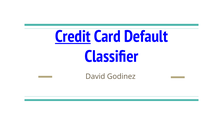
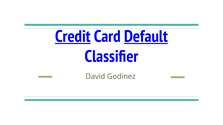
Default underline: none -> present
